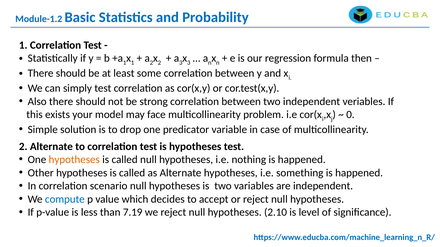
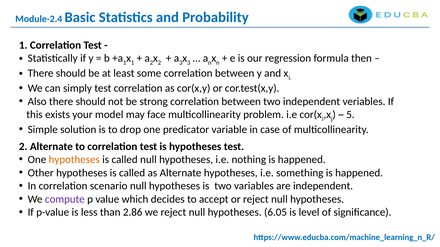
Module-1.2: Module-1.2 -> Module-2.4
0: 0 -> 5
compute colour: blue -> purple
7.19: 7.19 -> 2.86
2.10: 2.10 -> 6.05
